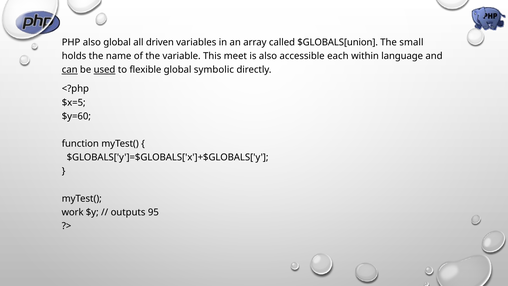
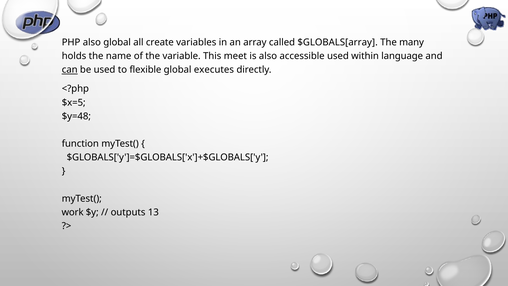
driven: driven -> create
$GLOBALS[union: $GLOBALS[union -> $GLOBALS[array
small: small -> many
accessible each: each -> used
used at (105, 70) underline: present -> none
symbolic: symbolic -> executes
$y=60: $y=60 -> $y=48
95: 95 -> 13
